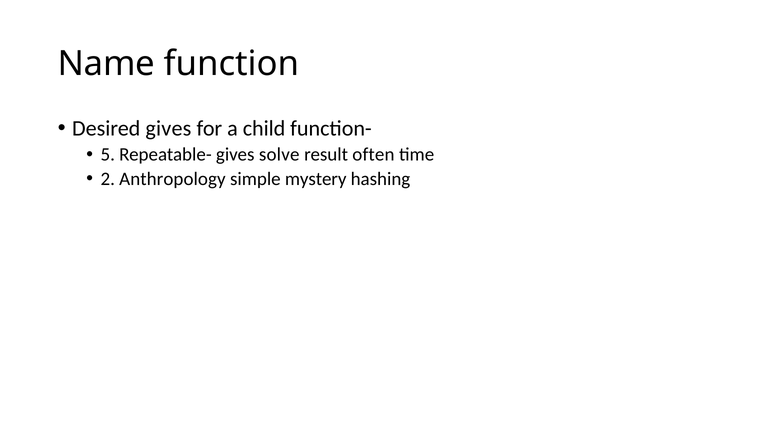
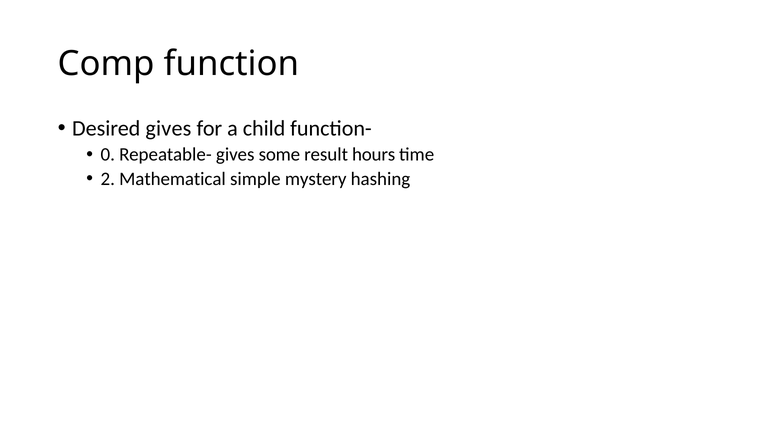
Name: Name -> Comp
5: 5 -> 0
solve: solve -> some
often: often -> hours
Anthropology: Anthropology -> Mathematical
